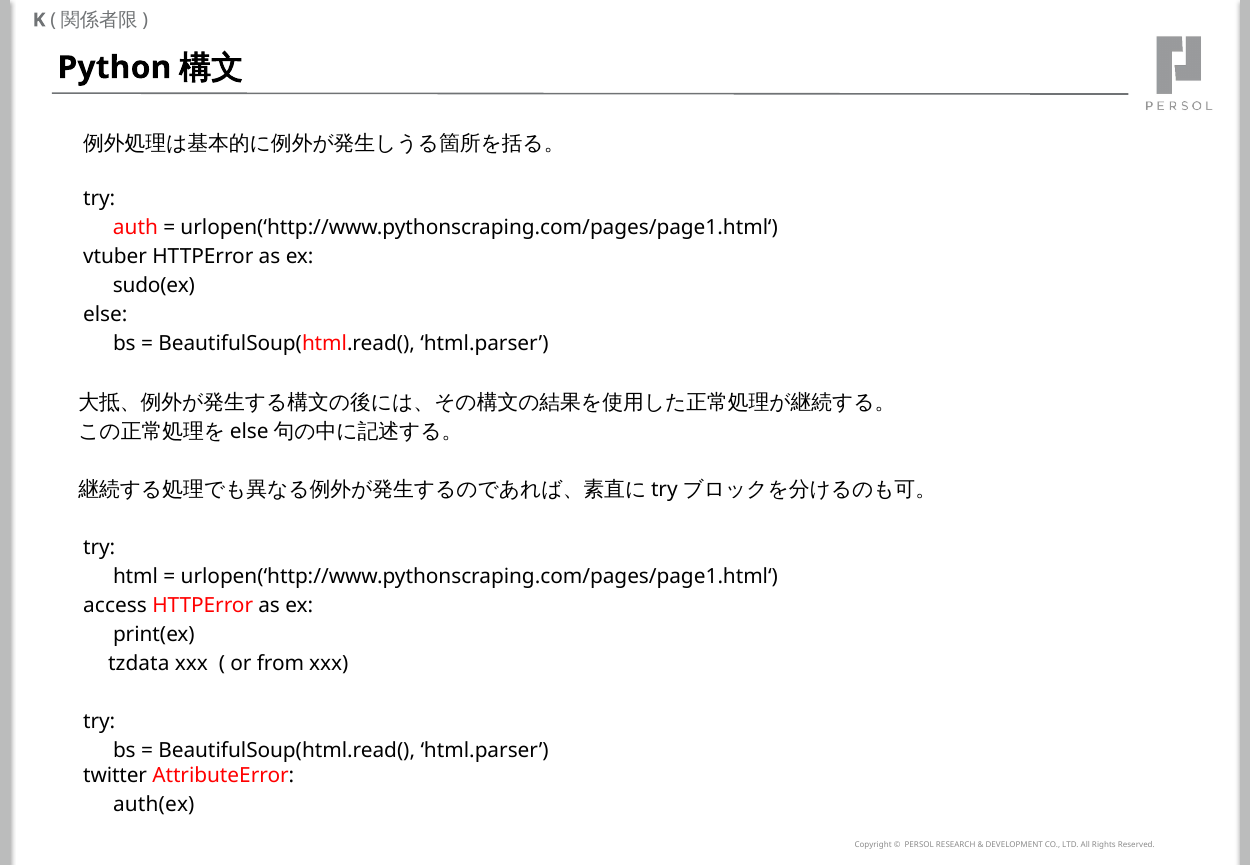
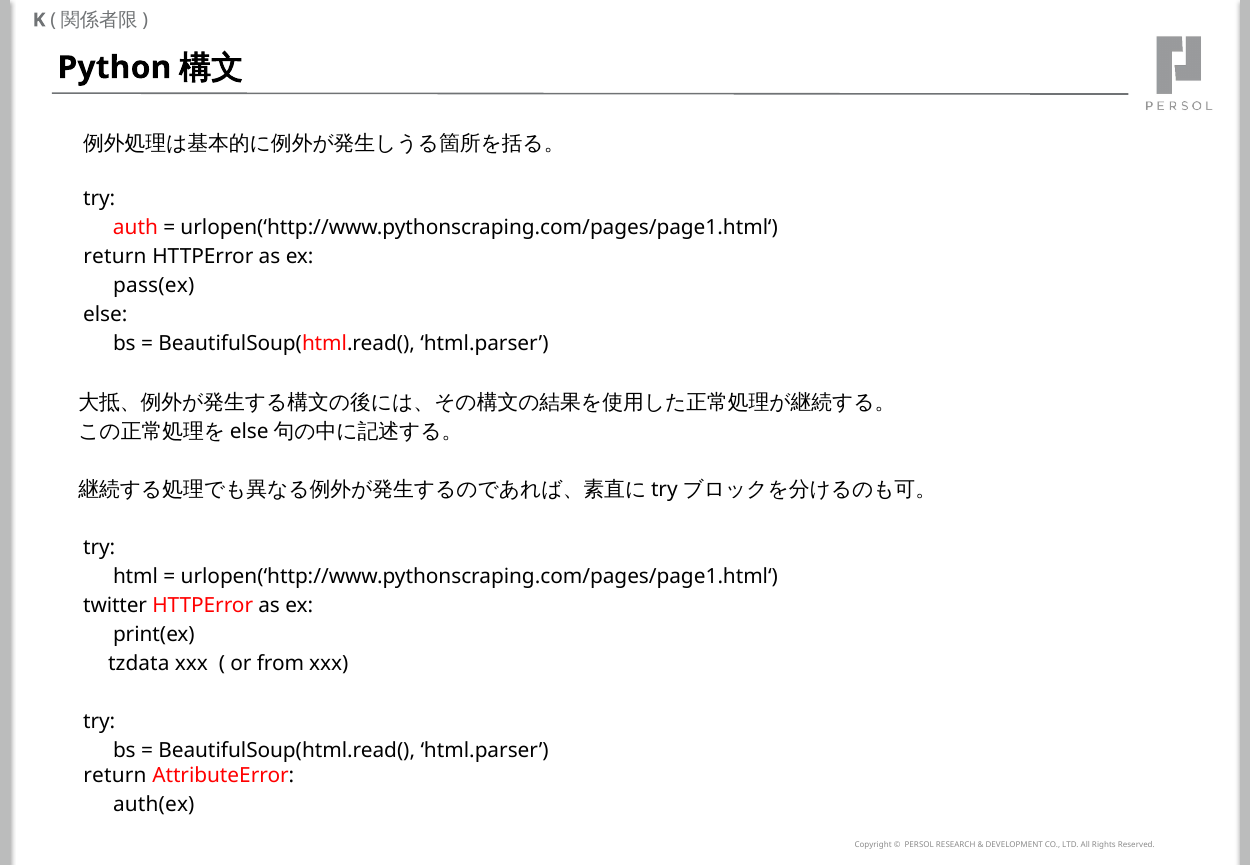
vtuber at (115, 257): vtuber -> return
sudo(ex: sudo(ex -> pass(ex
access: access -> twitter
twitter at (115, 776): twitter -> return
